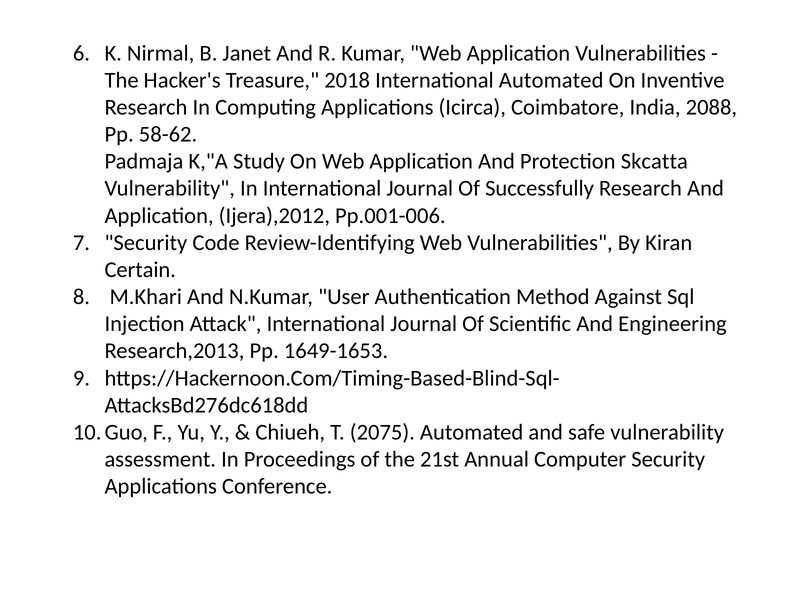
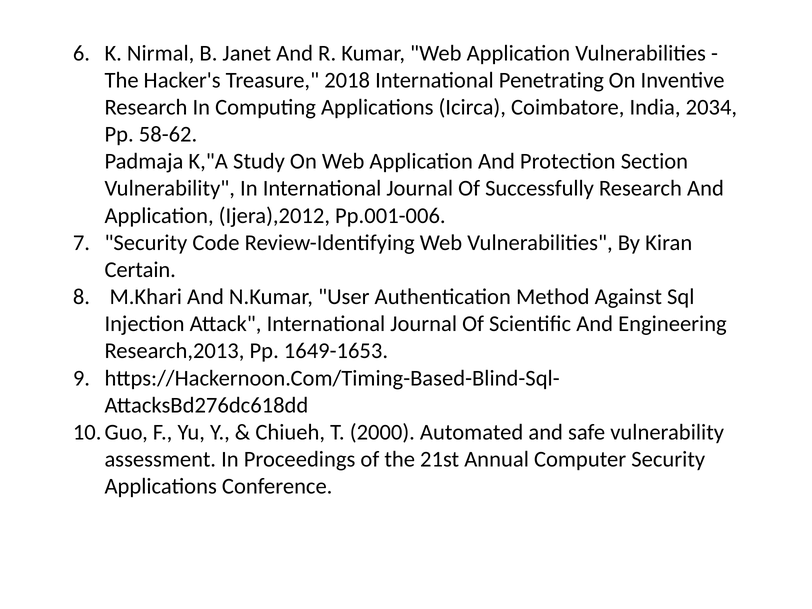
International Automated: Automated -> Penetrating
2088: 2088 -> 2034
Skcatta: Skcatta -> Section
2075: 2075 -> 2000
